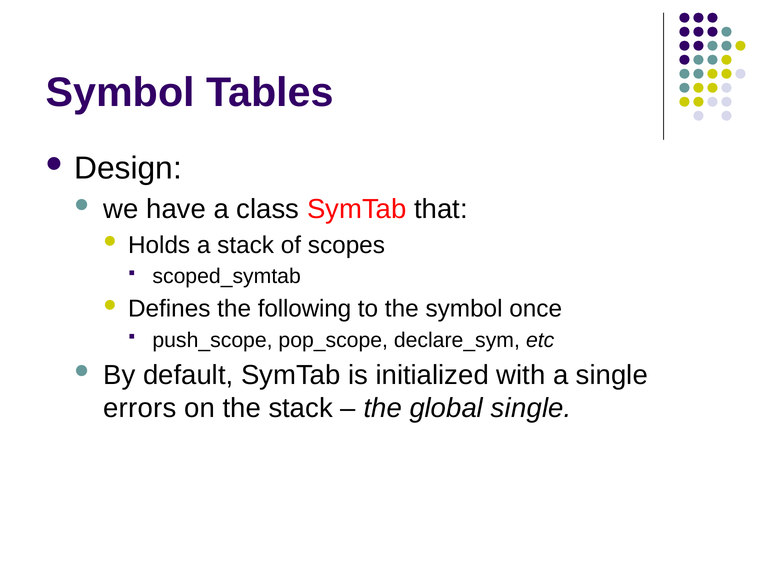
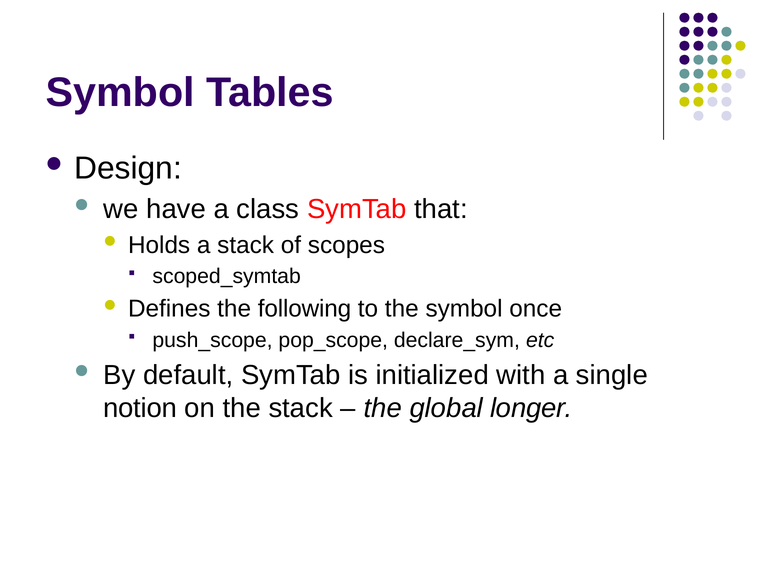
errors: errors -> notion
global single: single -> longer
